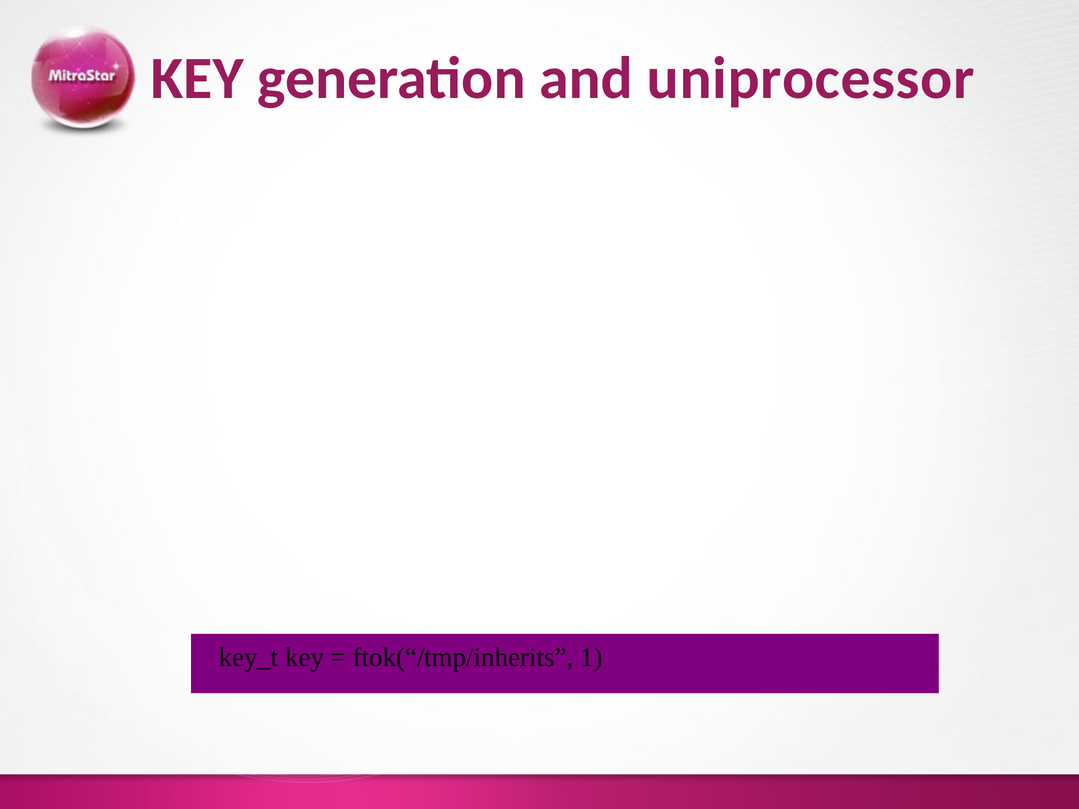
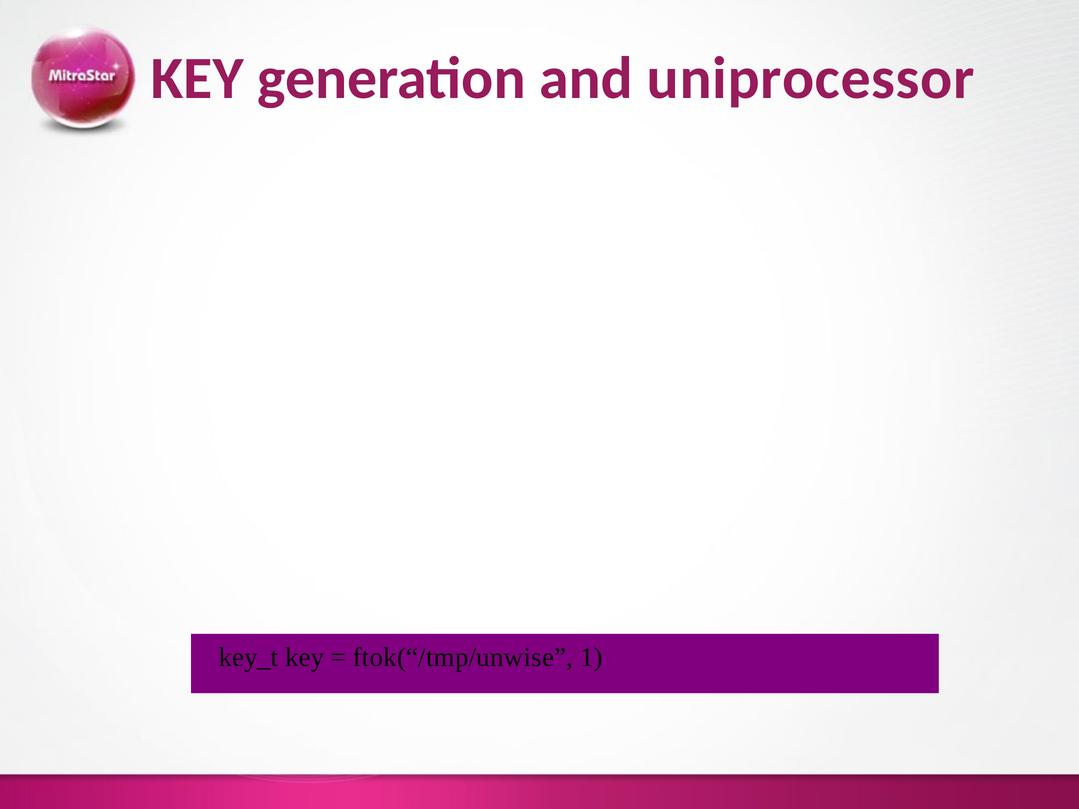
ftok(“/tmp/inherits: ftok(“/tmp/inherits -> ftok(“/tmp/unwise
